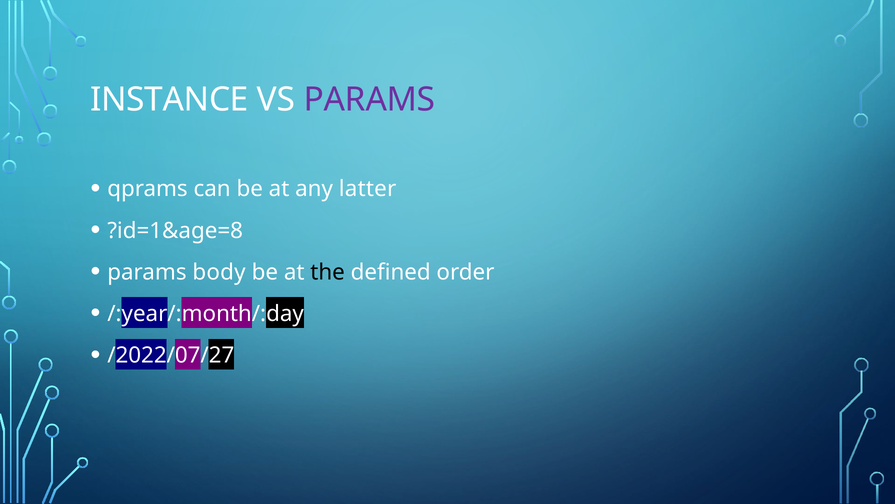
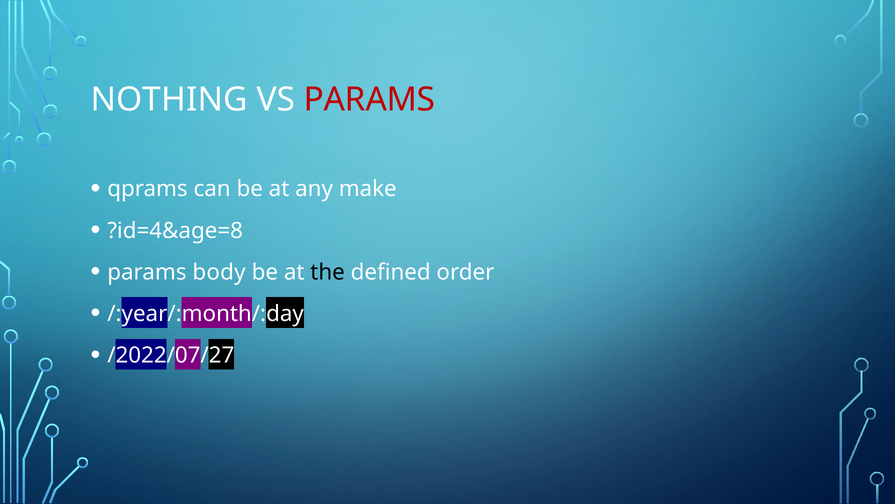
INSTANCE: INSTANCE -> NOTHING
PARAMS at (370, 99) colour: purple -> red
latter: latter -> make
?id=1&age=8: ?id=1&age=8 -> ?id=4&age=8
